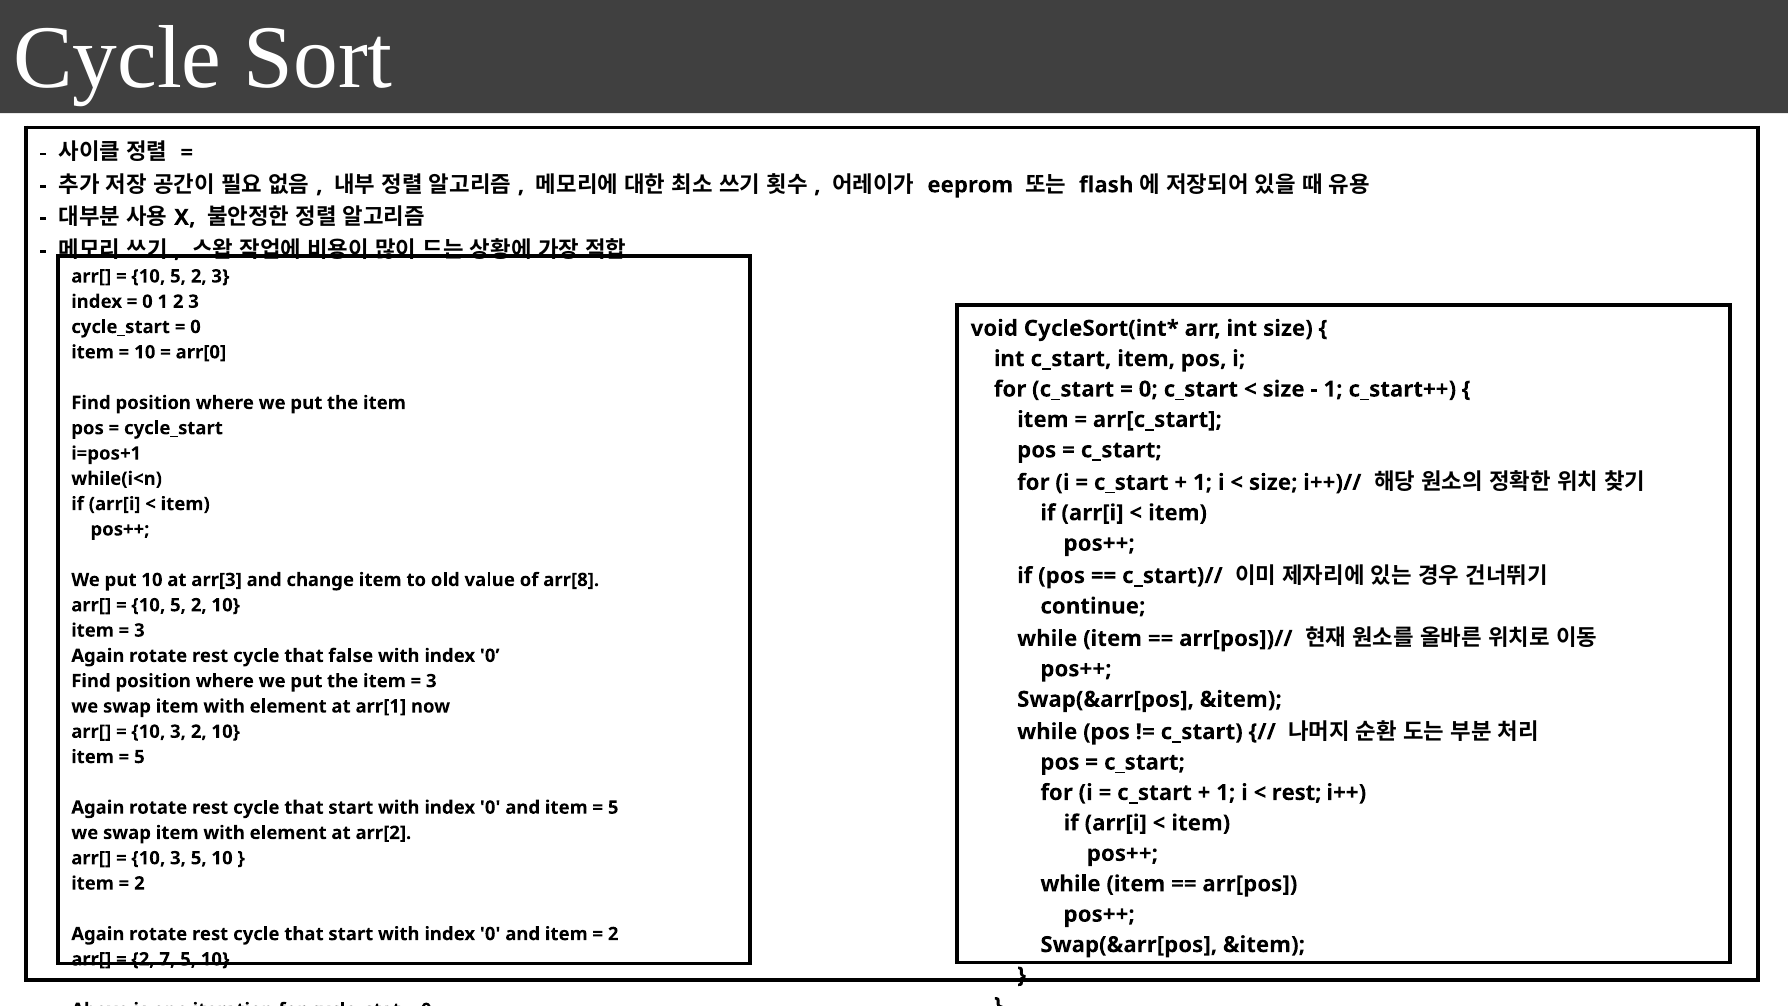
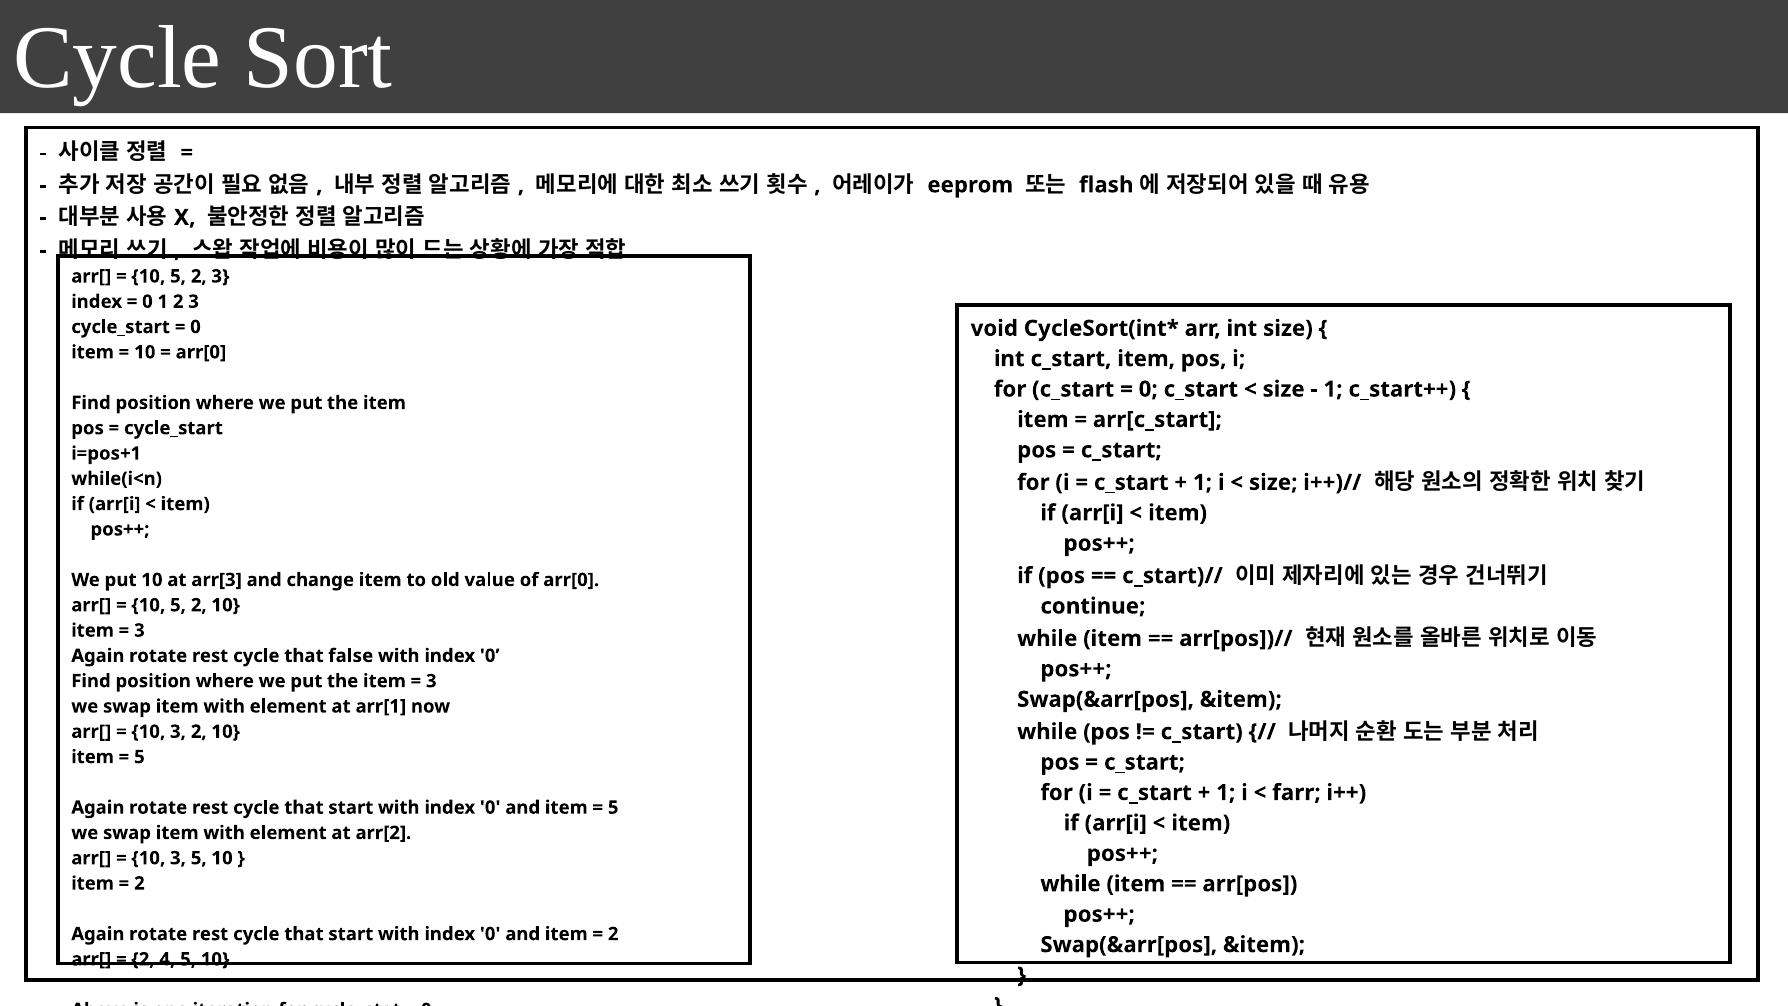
of arr[8: arr[8 -> arr[0
rest at (1297, 792): rest -> farr
7: 7 -> 4
